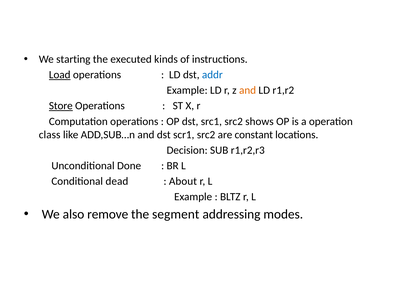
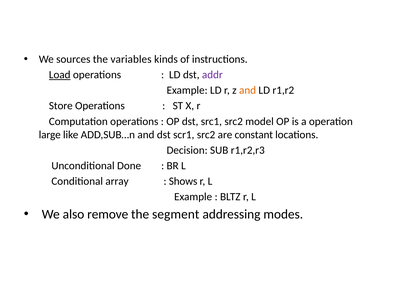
starting: starting -> sources
executed: executed -> variables
addr colour: blue -> purple
Store underline: present -> none
shows: shows -> model
class: class -> large
dead: dead -> array
About: About -> Shows
